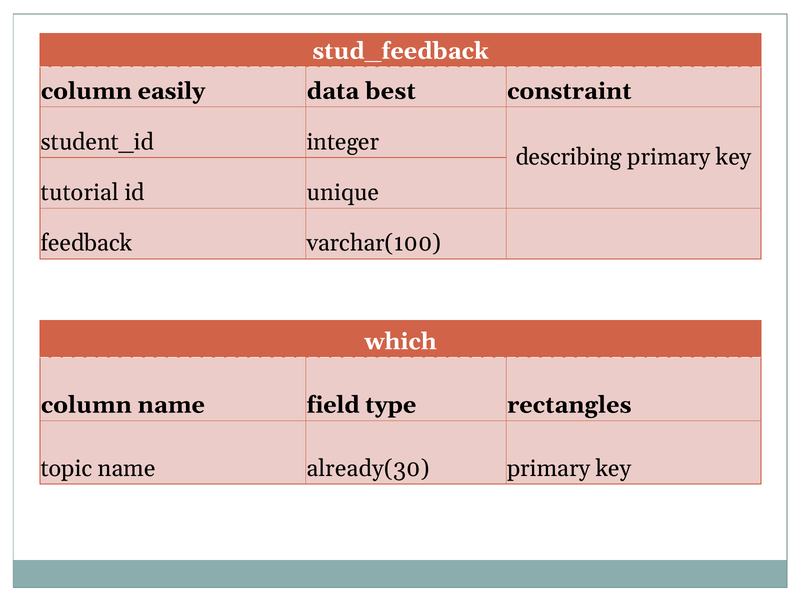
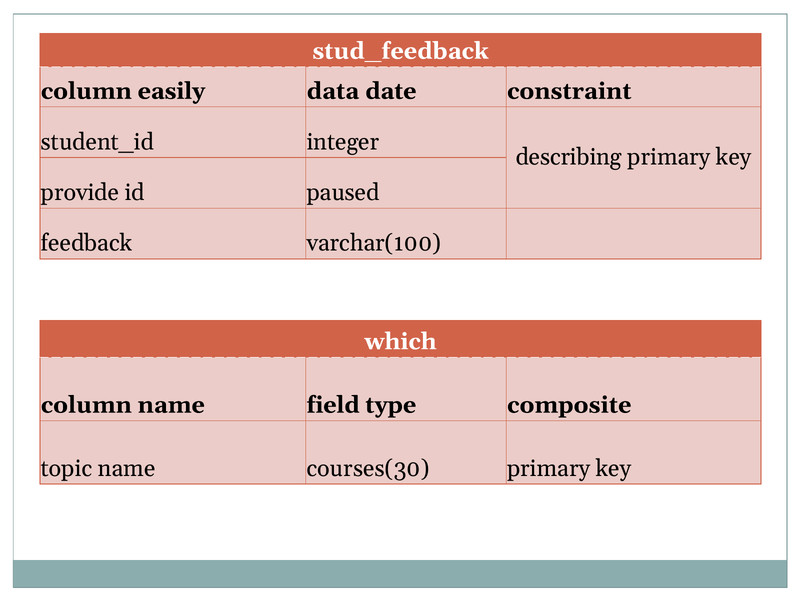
best: best -> date
tutorial: tutorial -> provide
unique: unique -> paused
rectangles: rectangles -> composite
already(30: already(30 -> courses(30
